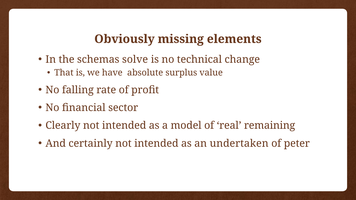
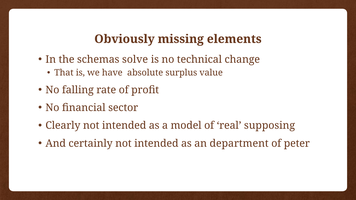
remaining: remaining -> supposing
undertaken: undertaken -> department
